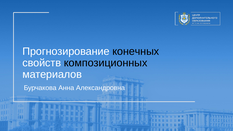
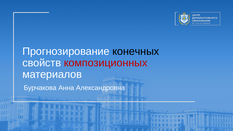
композиционных colour: black -> red
